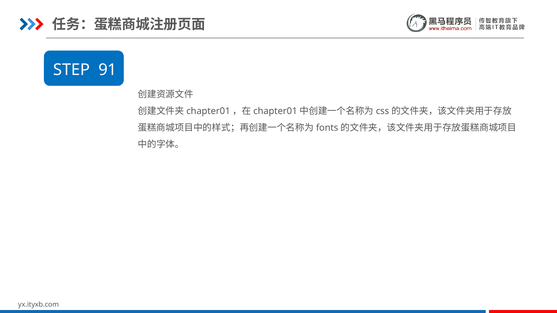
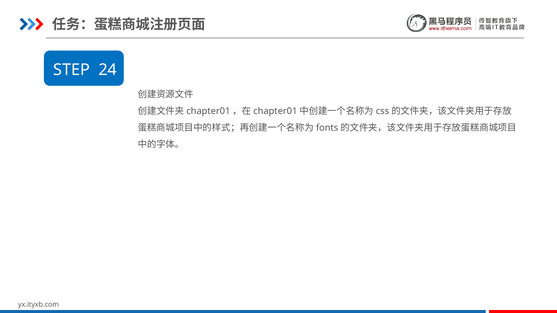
91: 91 -> 24
